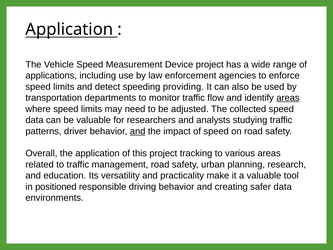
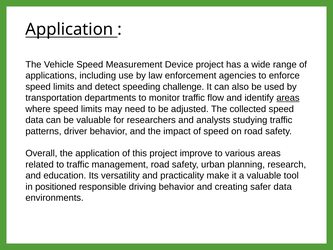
providing: providing -> challenge
and at (138, 131) underline: present -> none
tracking: tracking -> improve
